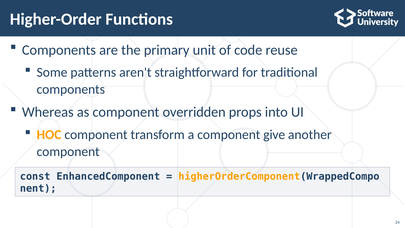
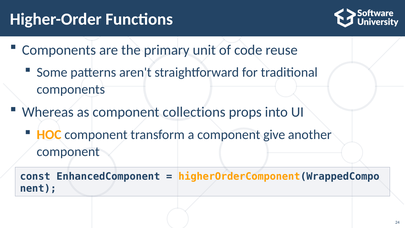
overridden: overridden -> collections
